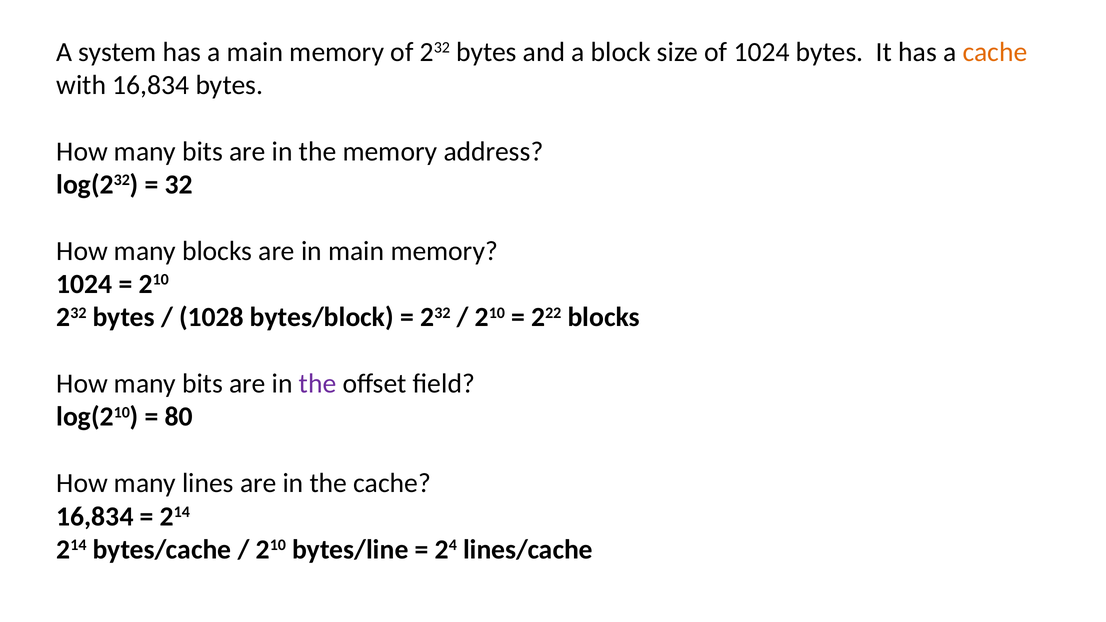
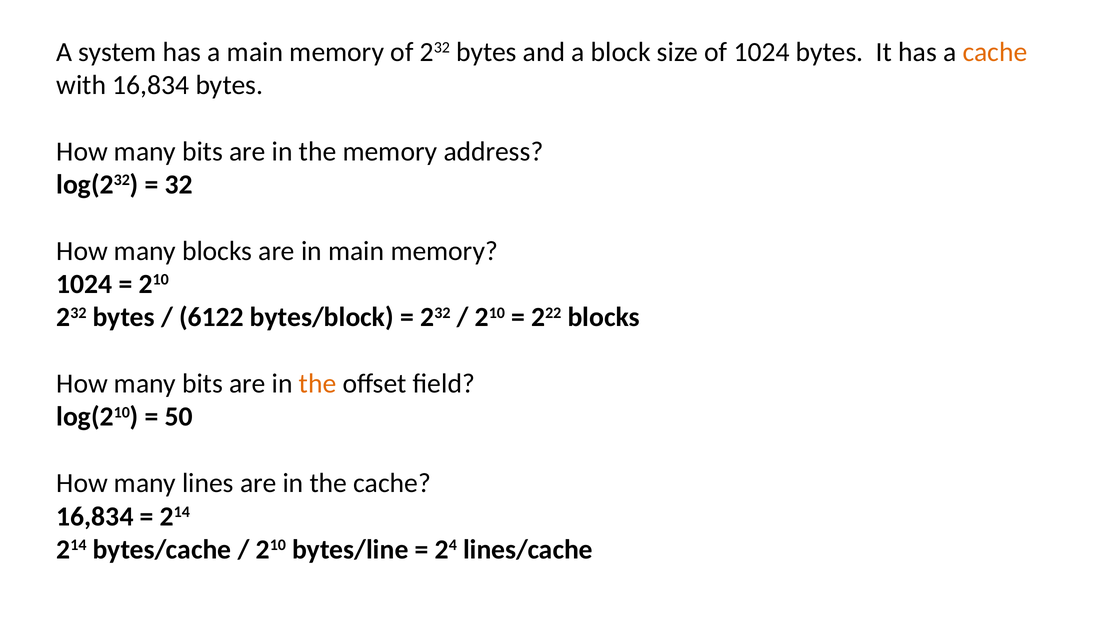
1028: 1028 -> 6122
the at (318, 384) colour: purple -> orange
80: 80 -> 50
